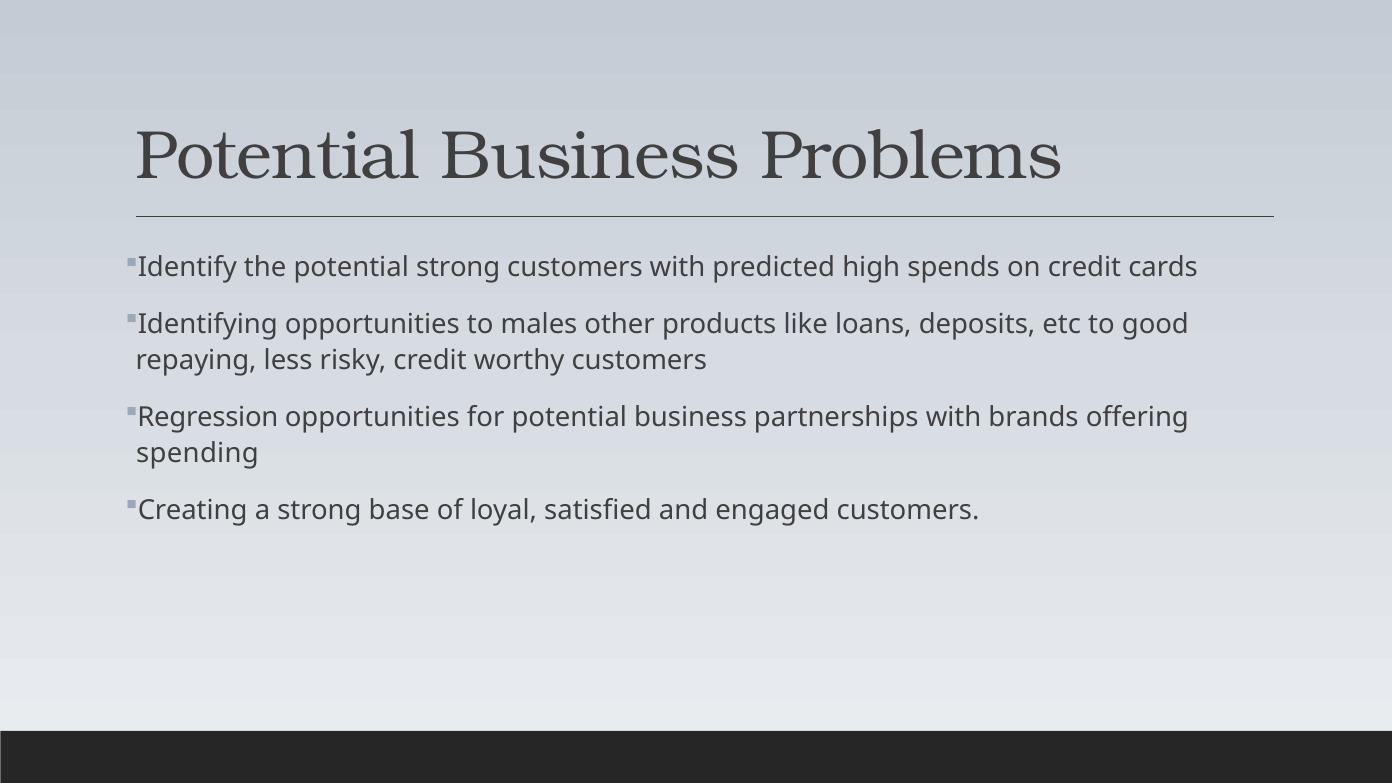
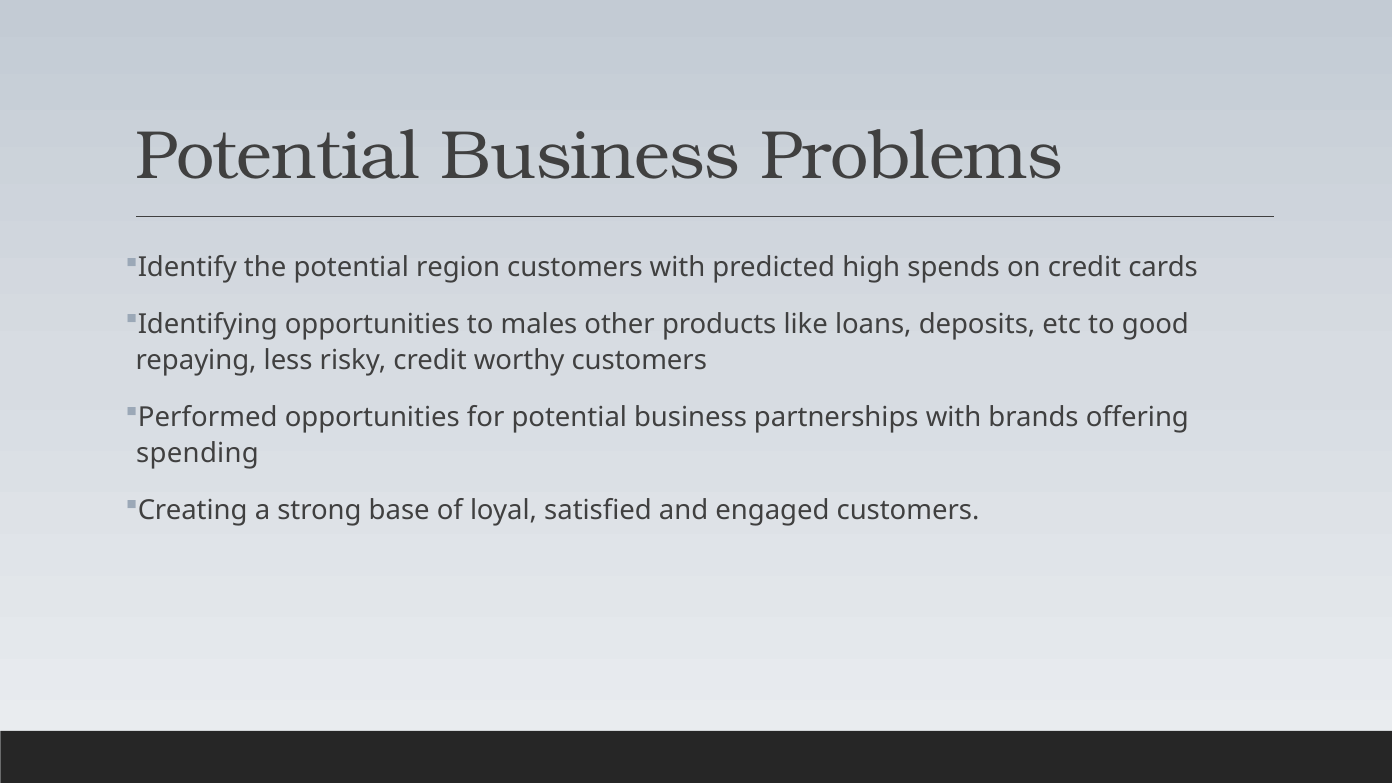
potential strong: strong -> region
Regression: Regression -> Performed
